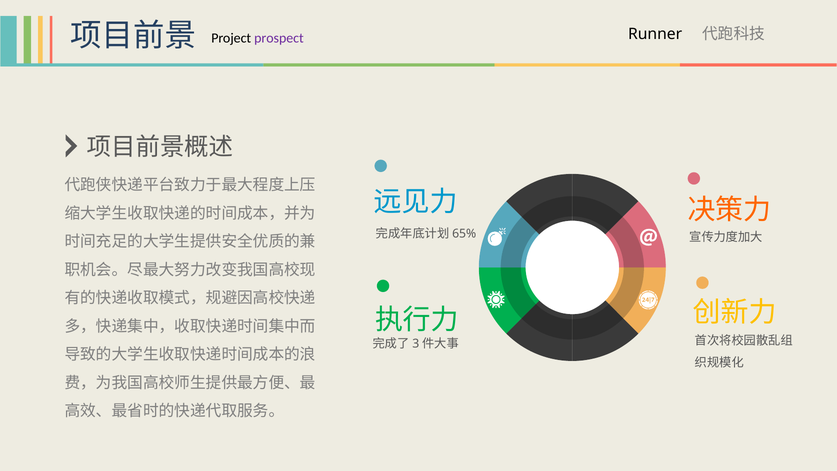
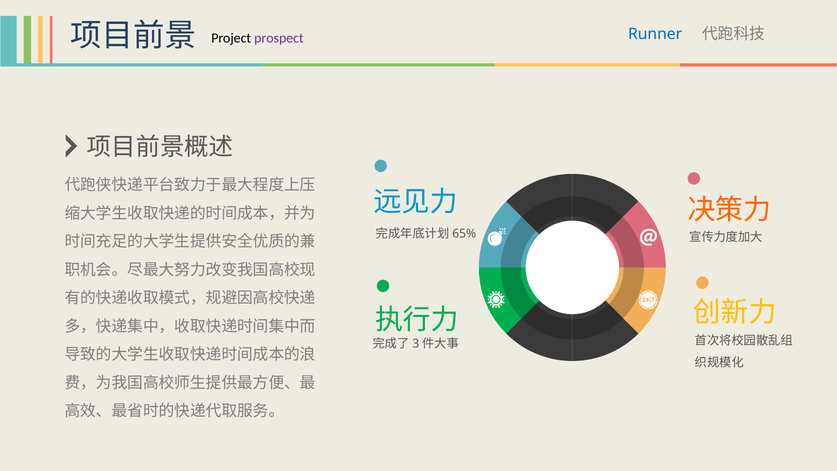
Runner colour: black -> blue
